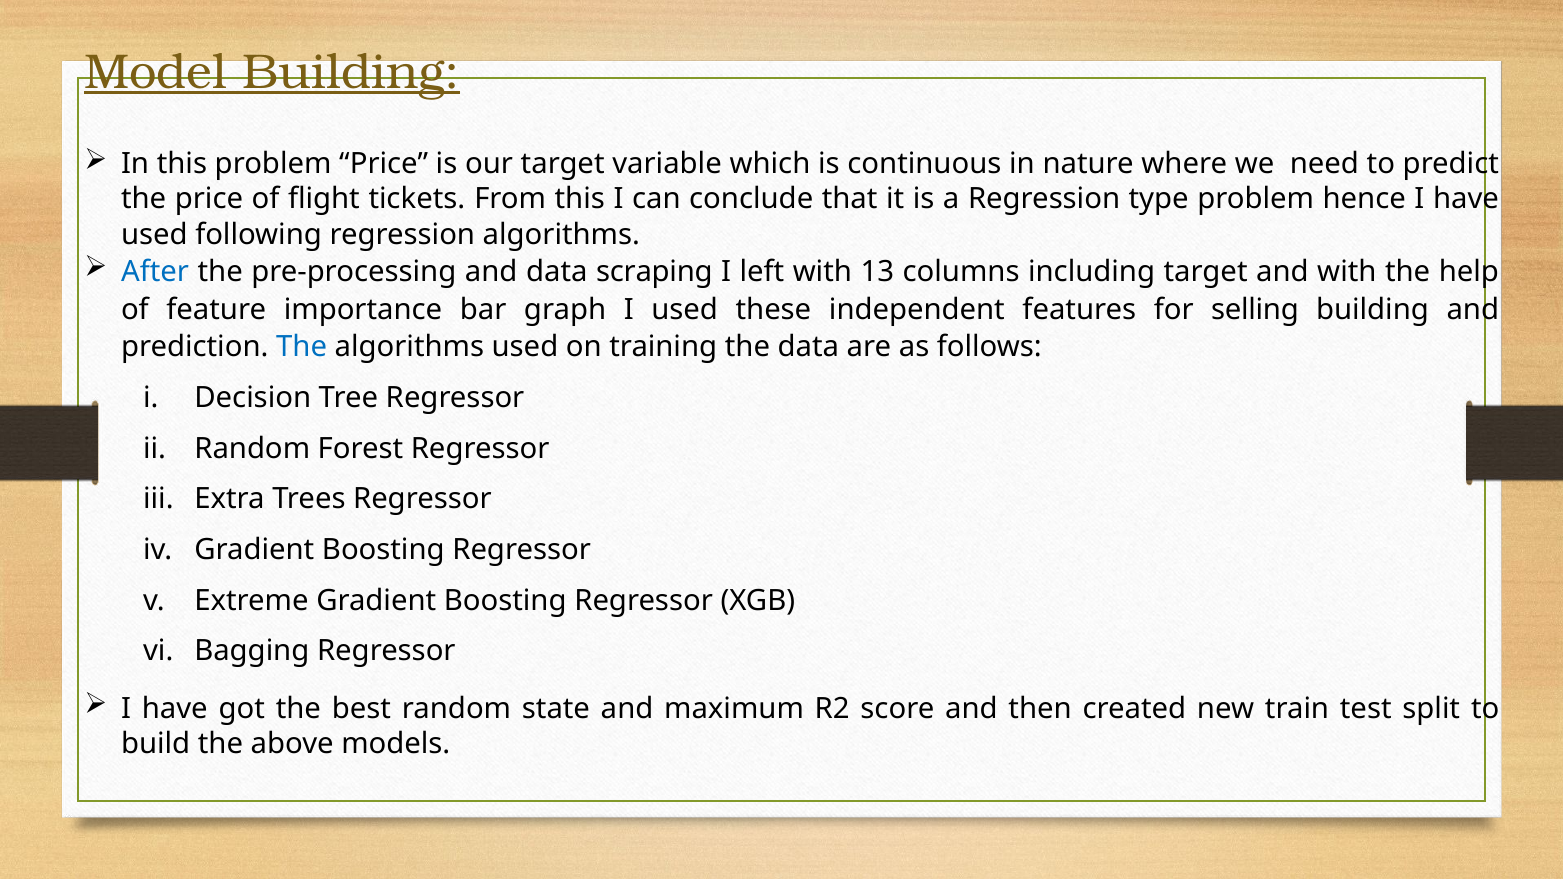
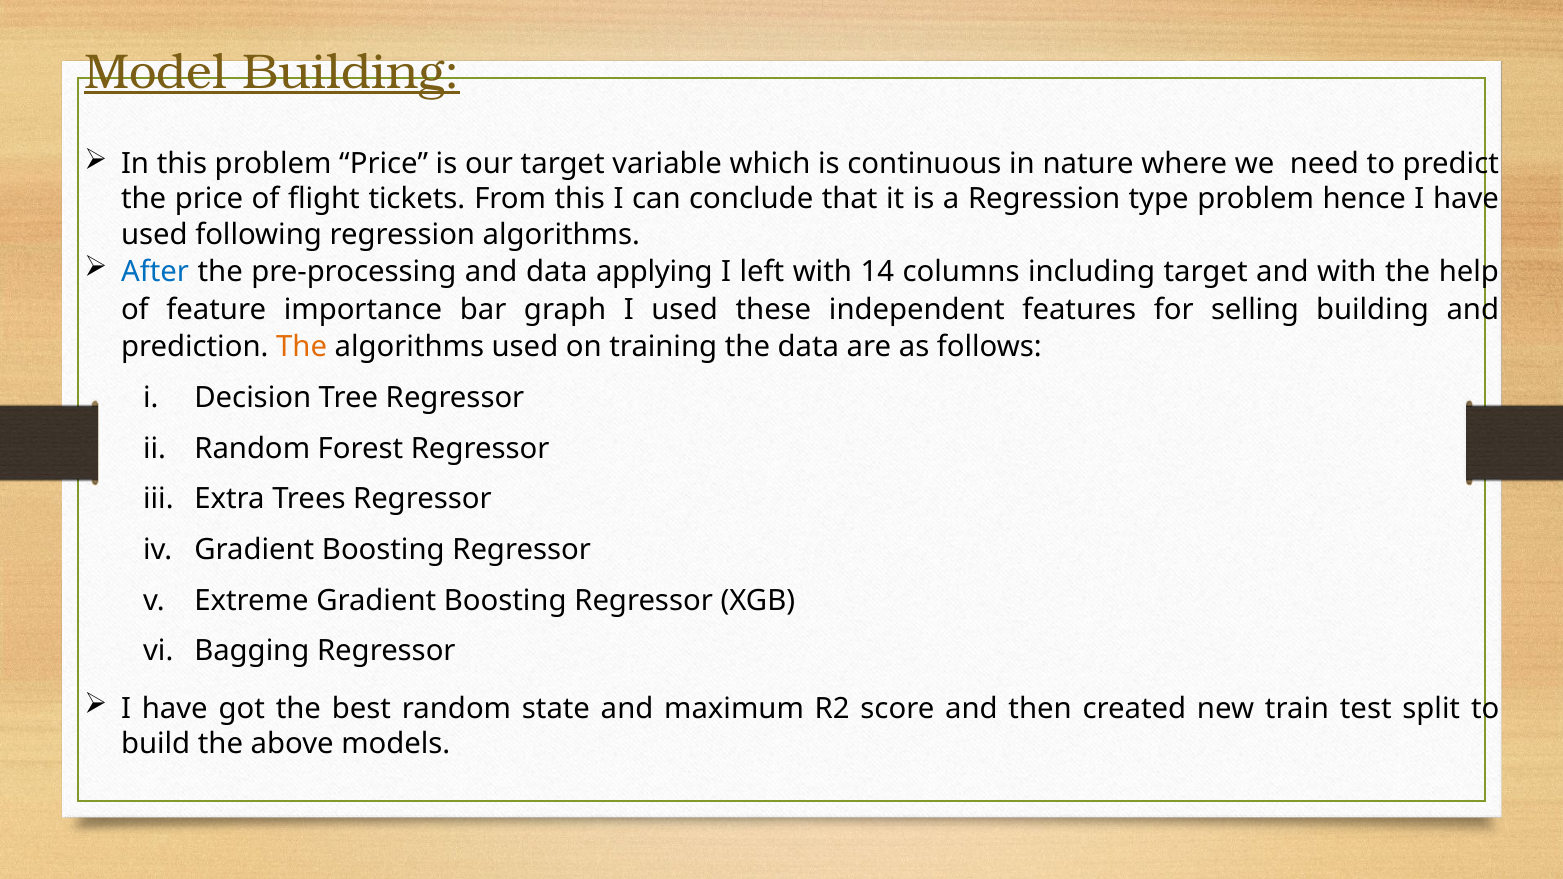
scraping: scraping -> applying
13: 13 -> 14
The at (302, 347) colour: blue -> orange
